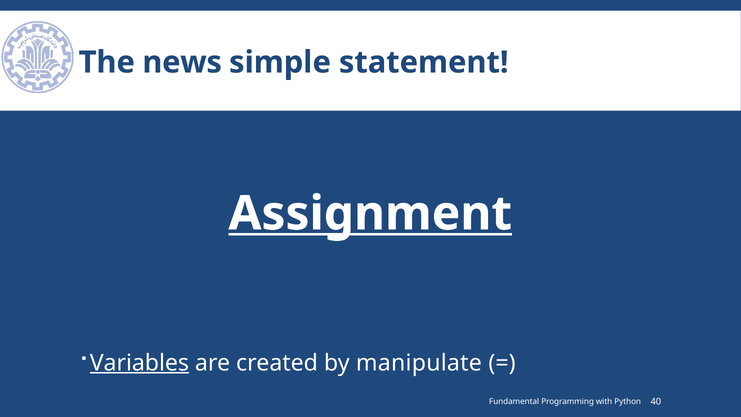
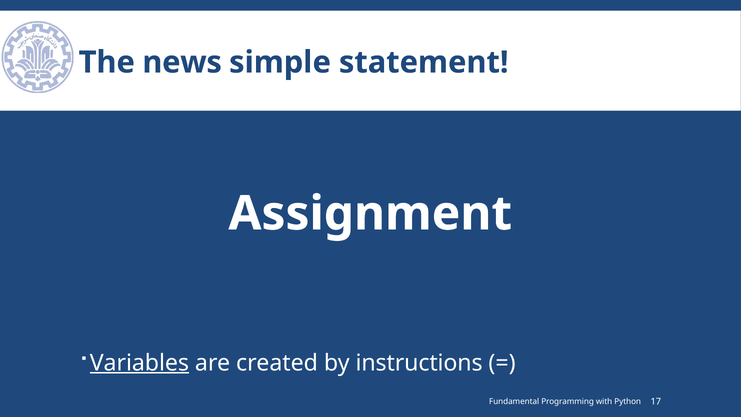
Assignment underline: present -> none
manipulate: manipulate -> instructions
40: 40 -> 17
